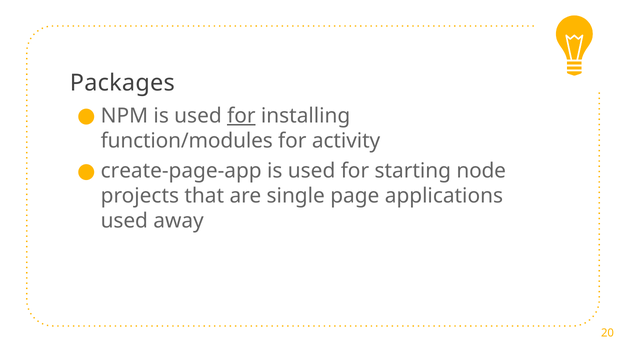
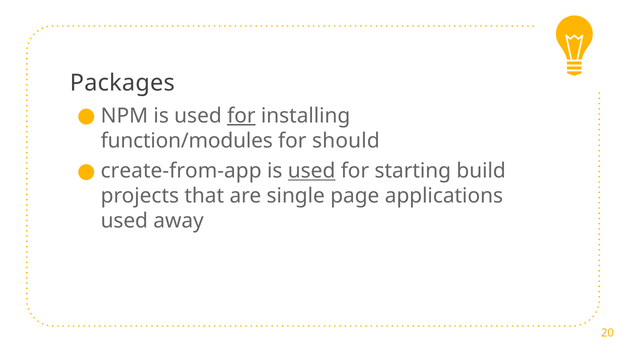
activity: activity -> should
create-page-app: create-page-app -> create-from-app
used at (312, 171) underline: none -> present
node: node -> build
